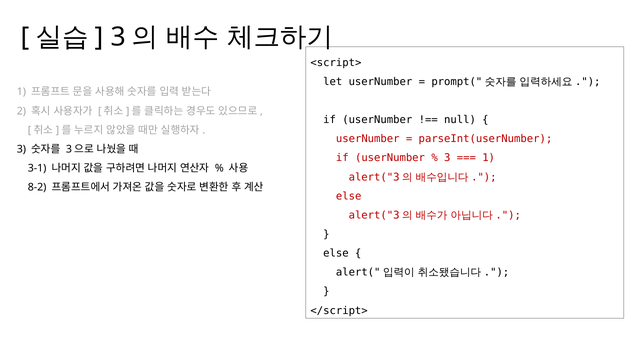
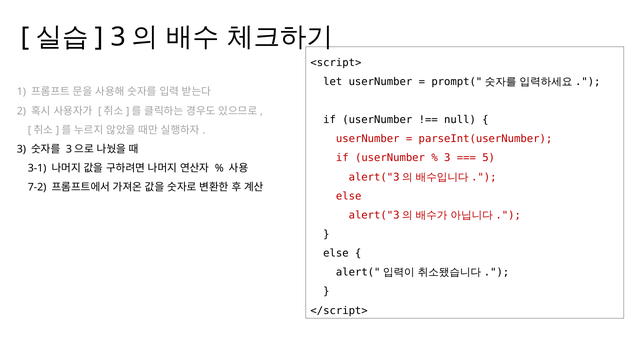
1 at (489, 158): 1 -> 5
8-2: 8-2 -> 7-2
